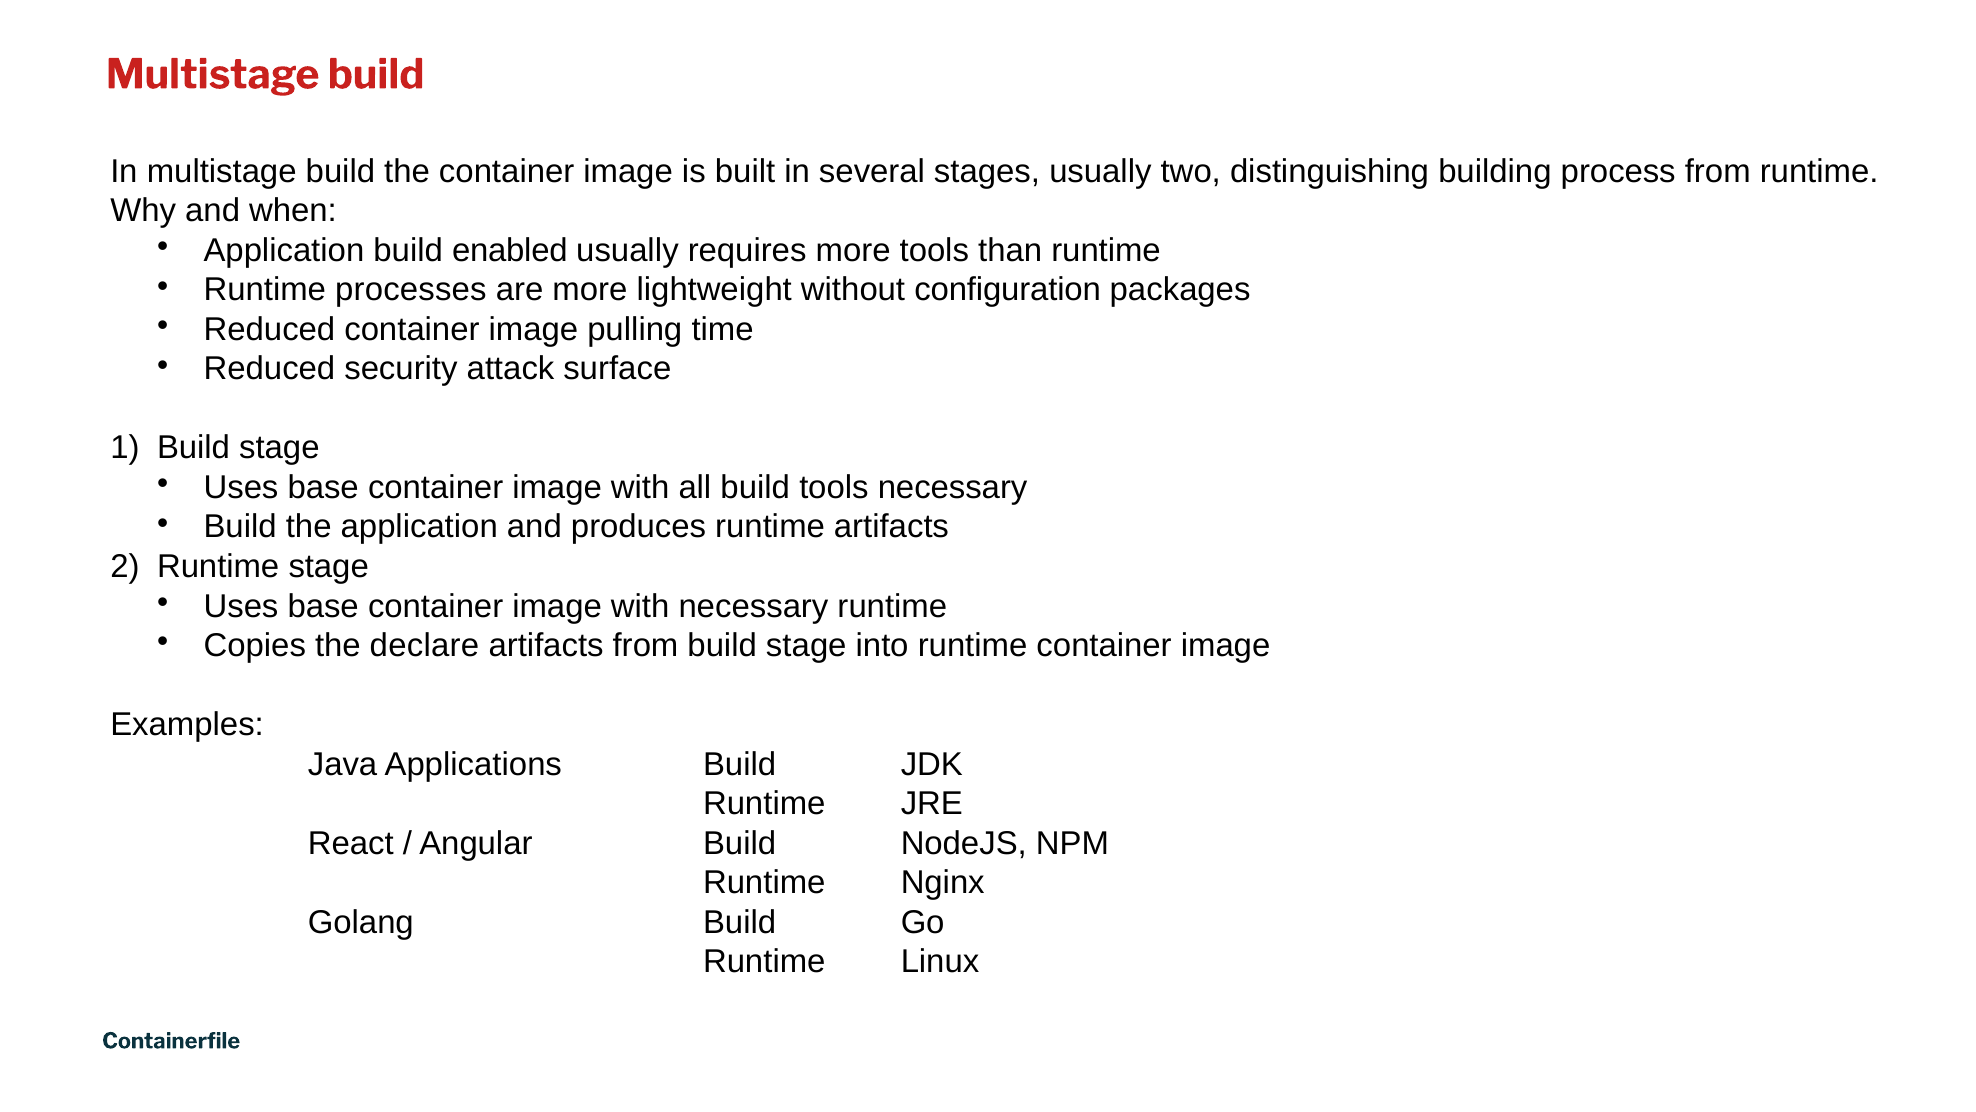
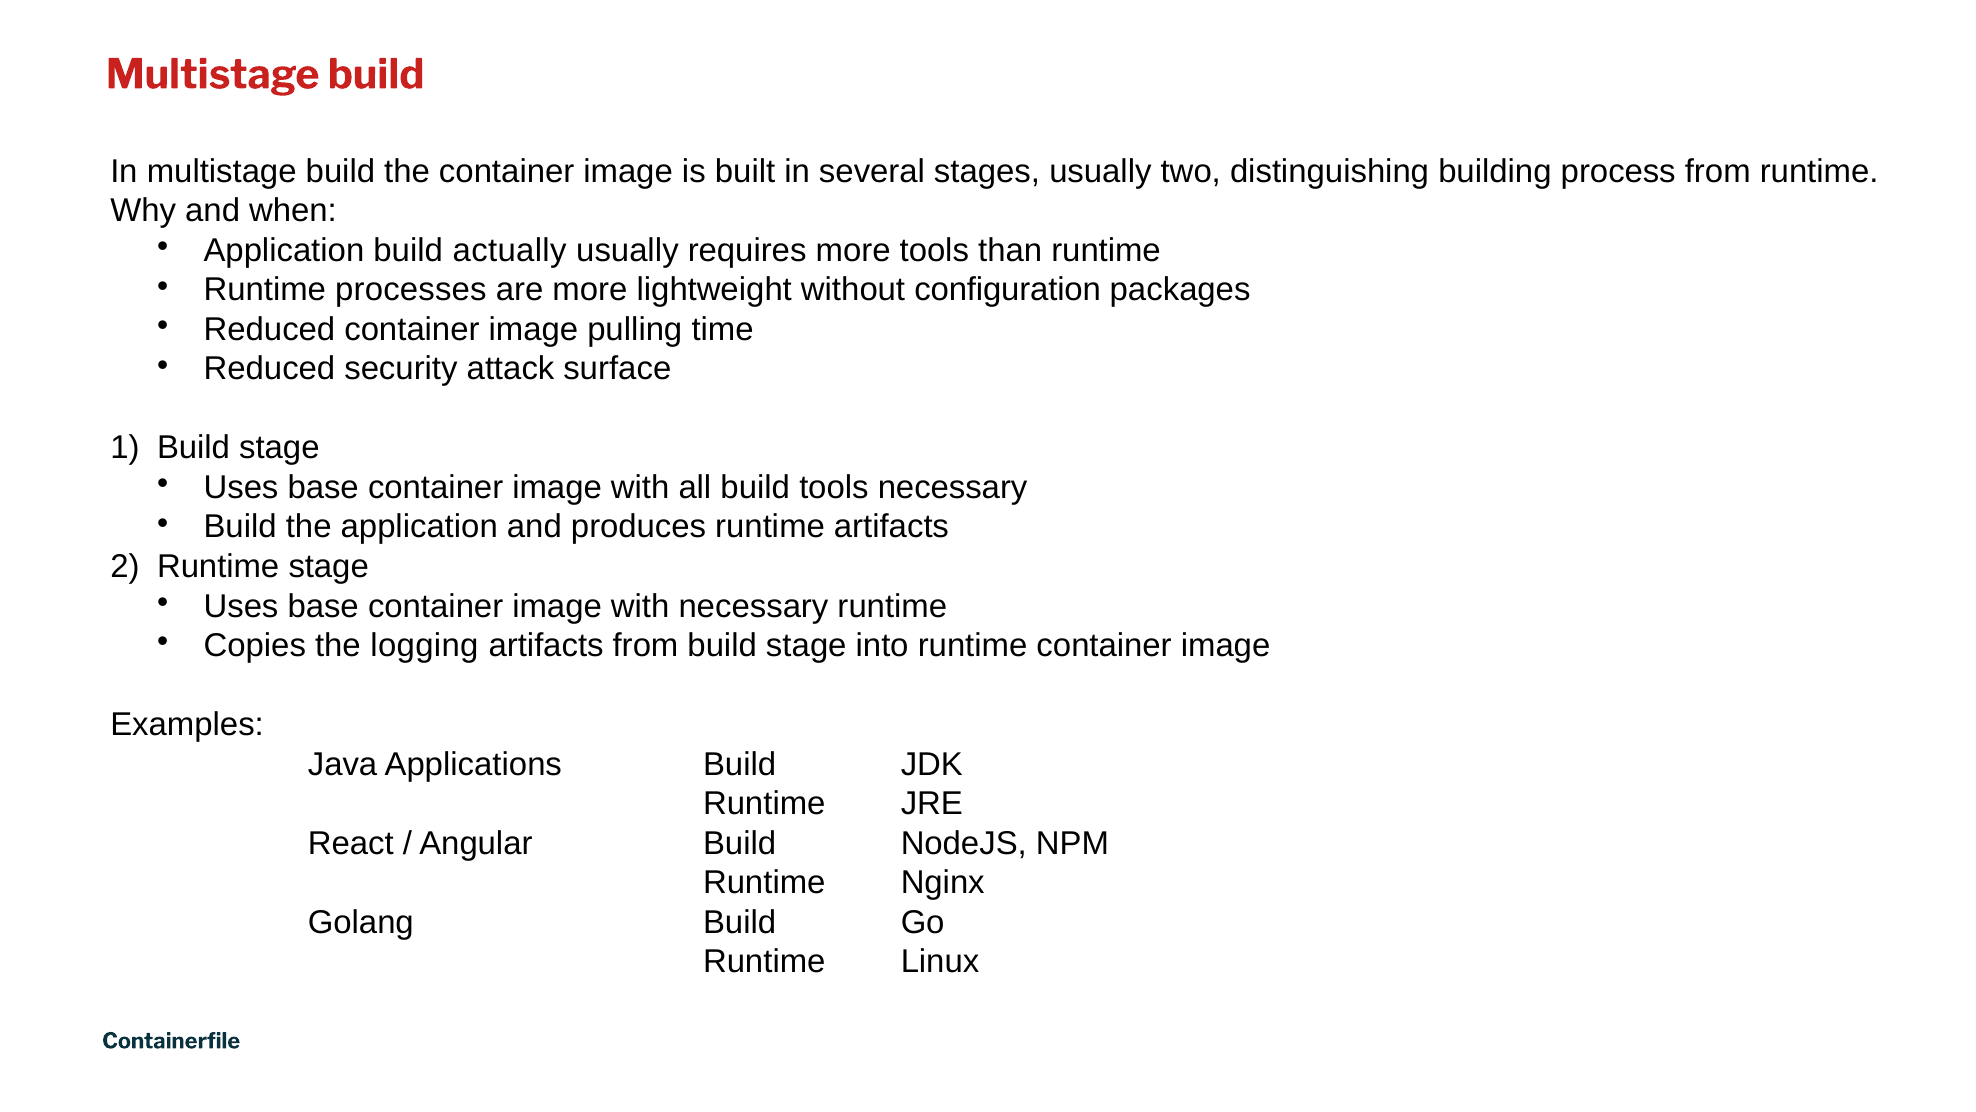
enabled: enabled -> actually
declare: declare -> logging
